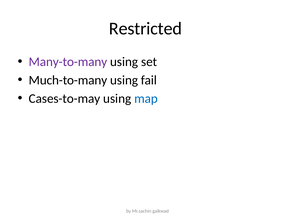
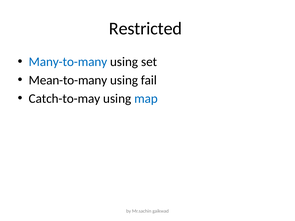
Many-to-many colour: purple -> blue
Much-to-many: Much-to-many -> Mean-to-many
Cases-to-may: Cases-to-may -> Catch-to-may
